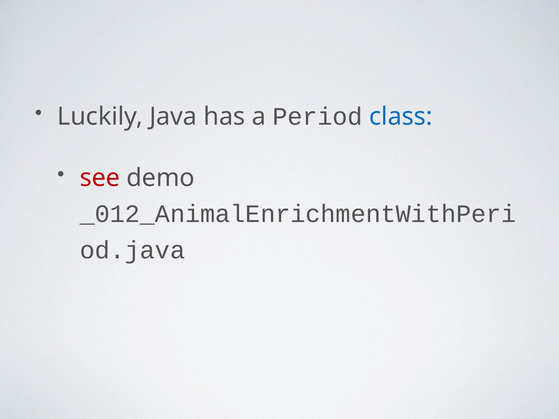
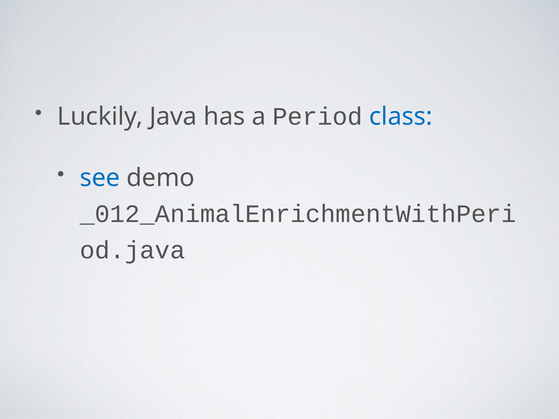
see colour: red -> blue
